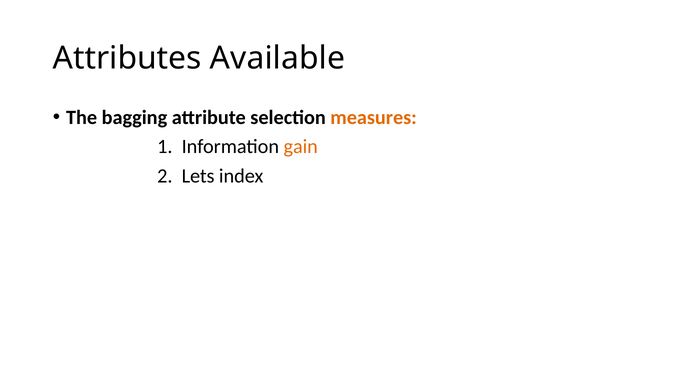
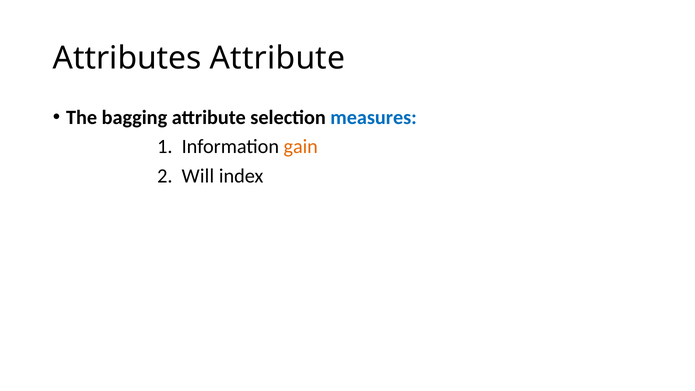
Attributes Available: Available -> Attribute
measures colour: orange -> blue
Lets: Lets -> Will
